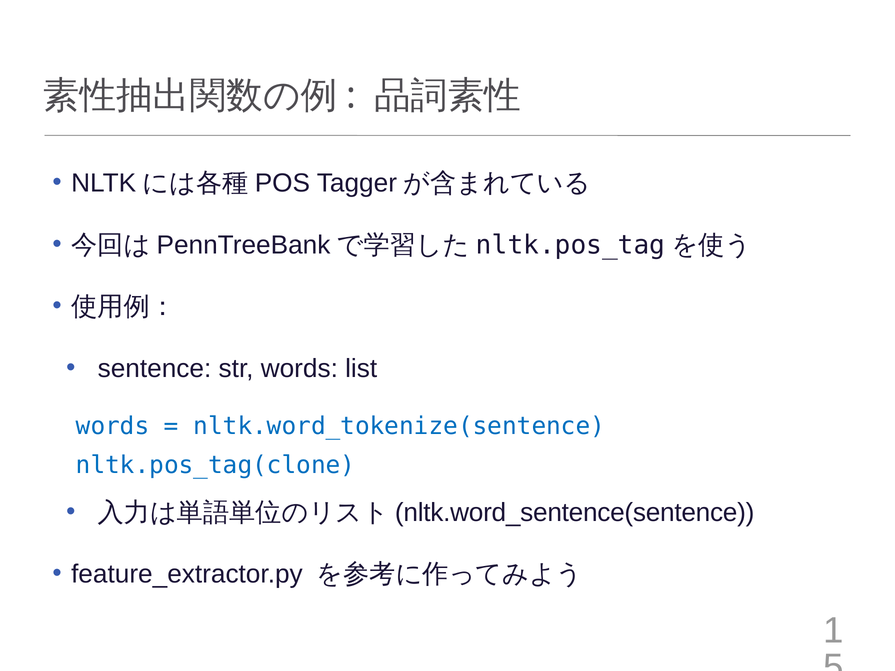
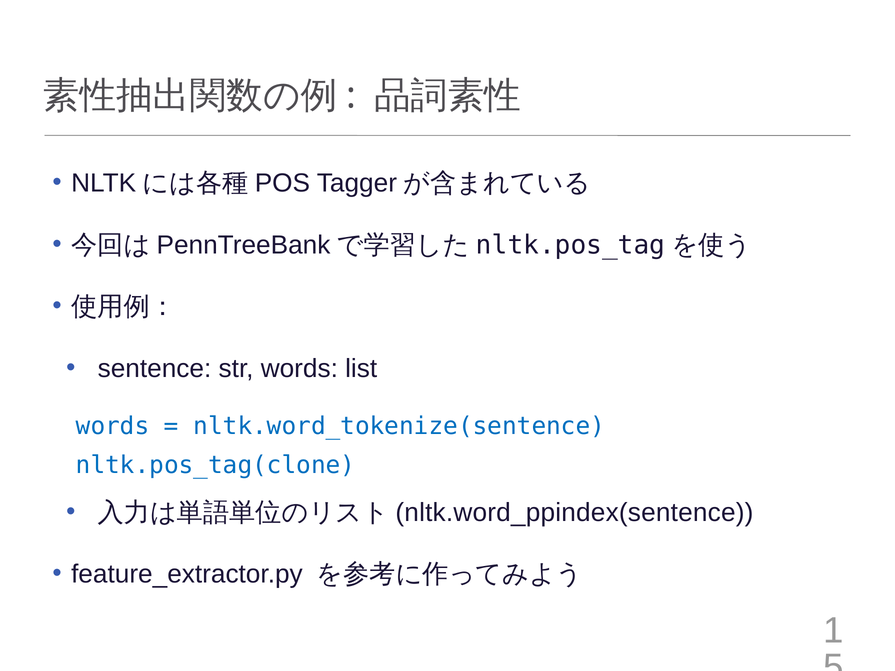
nltk.word_sentence(sentence: nltk.word_sentence(sentence -> nltk.word_ppindex(sentence
